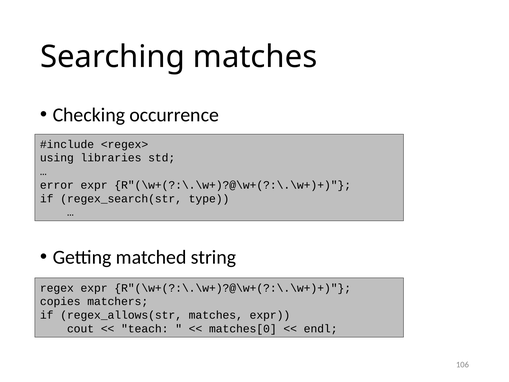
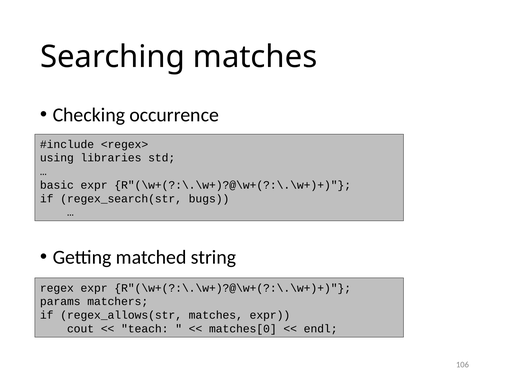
error: error -> basic
type: type -> bugs
copies: copies -> params
